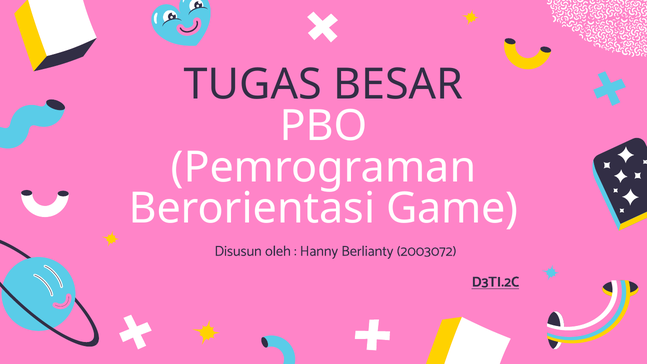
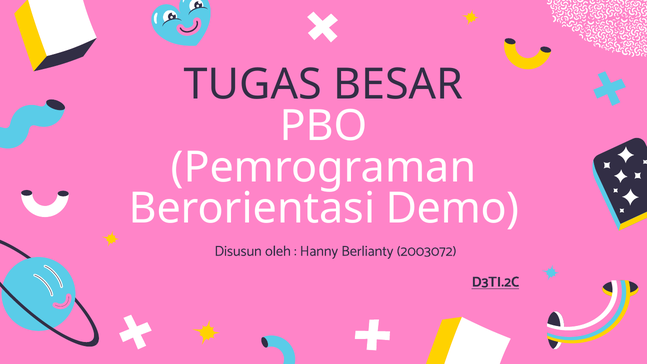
Game: Game -> Demo
